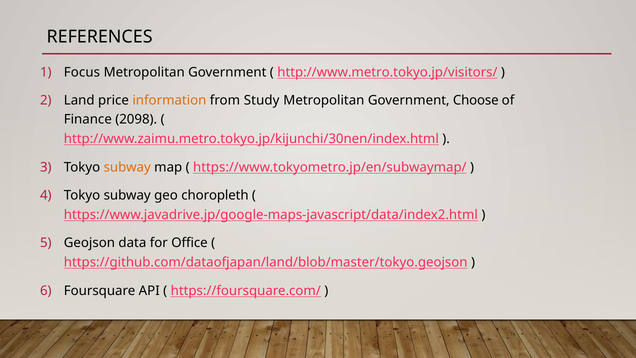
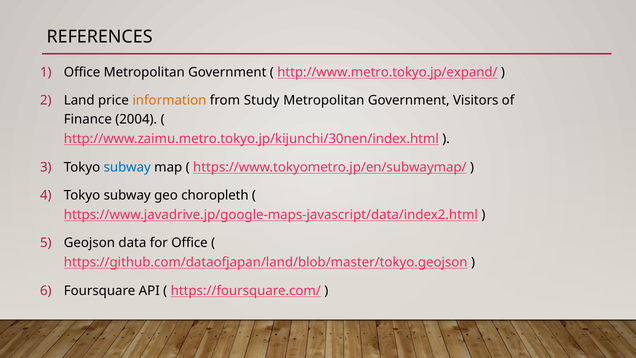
Focus at (82, 72): Focus -> Office
http://www.metro.tokyo.jp/visitors/: http://www.metro.tokyo.jp/visitors/ -> http://www.metro.tokyo.jp/expand/
Choose: Choose -> Visitors
2098: 2098 -> 2004
subway at (127, 167) colour: orange -> blue
